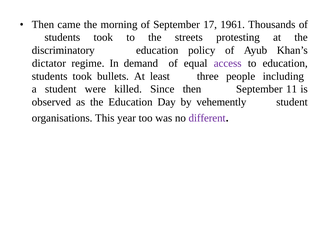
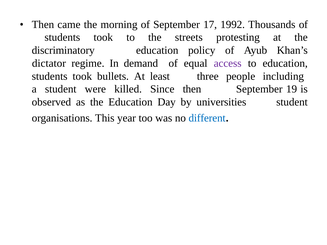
1961: 1961 -> 1992
11: 11 -> 19
vehemently: vehemently -> universities
different colour: purple -> blue
